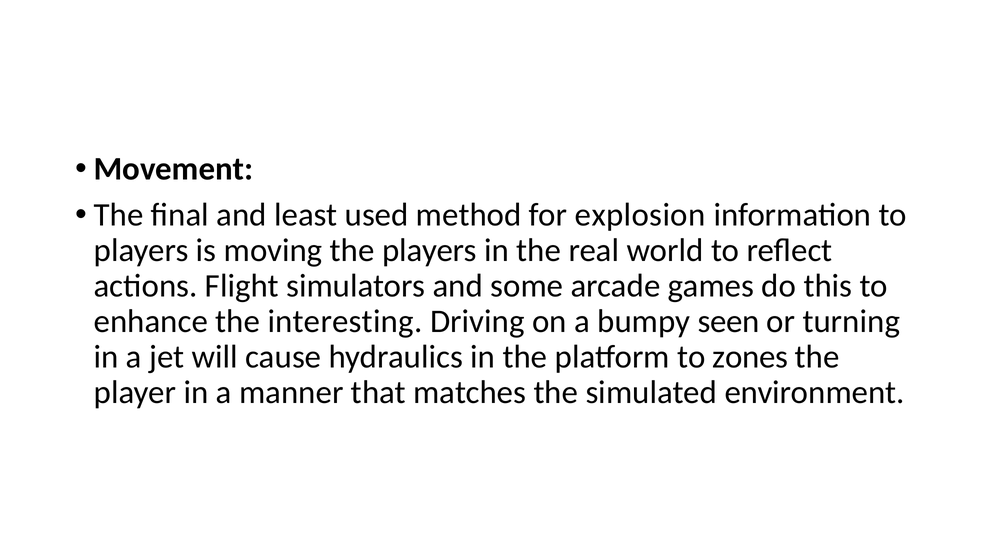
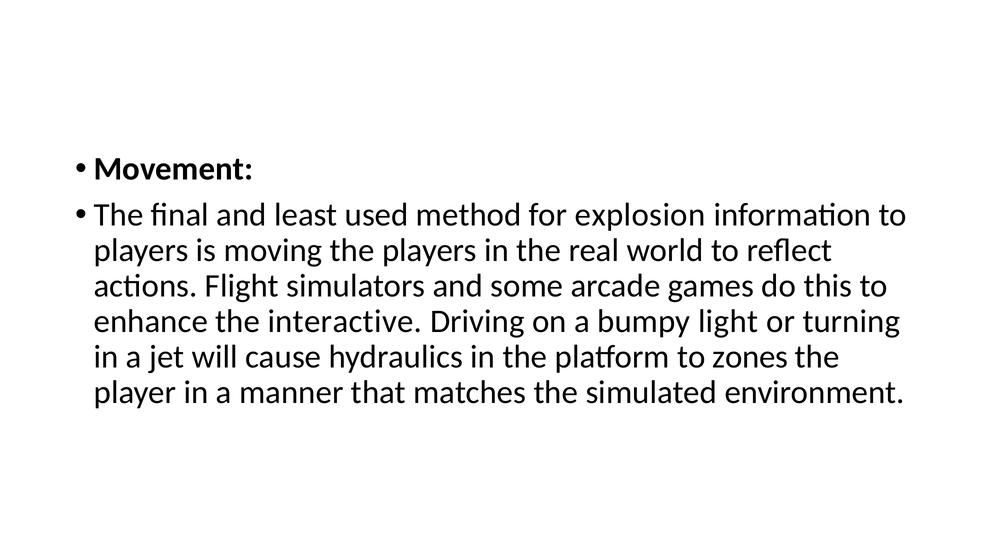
interesting: interesting -> interactive
seen: seen -> light
